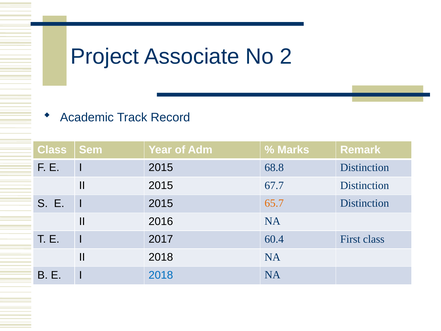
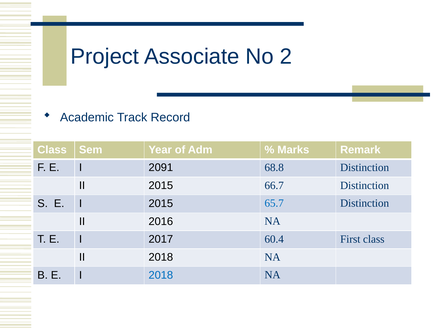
F E I 2015: 2015 -> 2091
67.7: 67.7 -> 66.7
65.7 colour: orange -> blue
